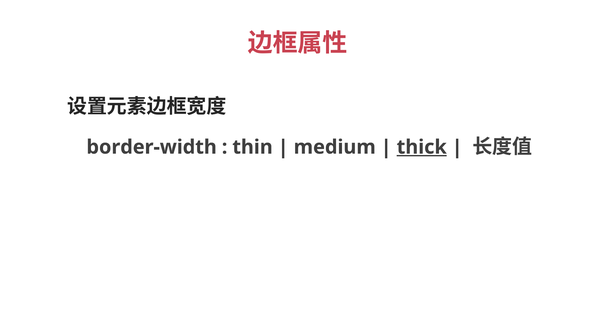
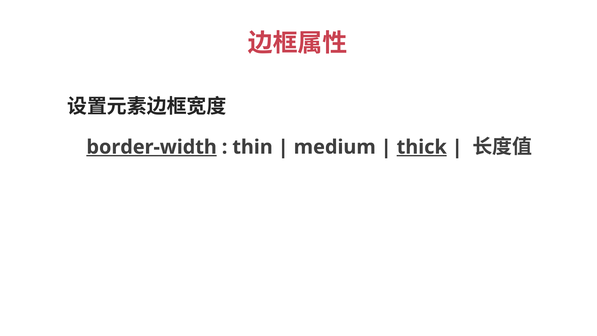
border-width underline: none -> present
